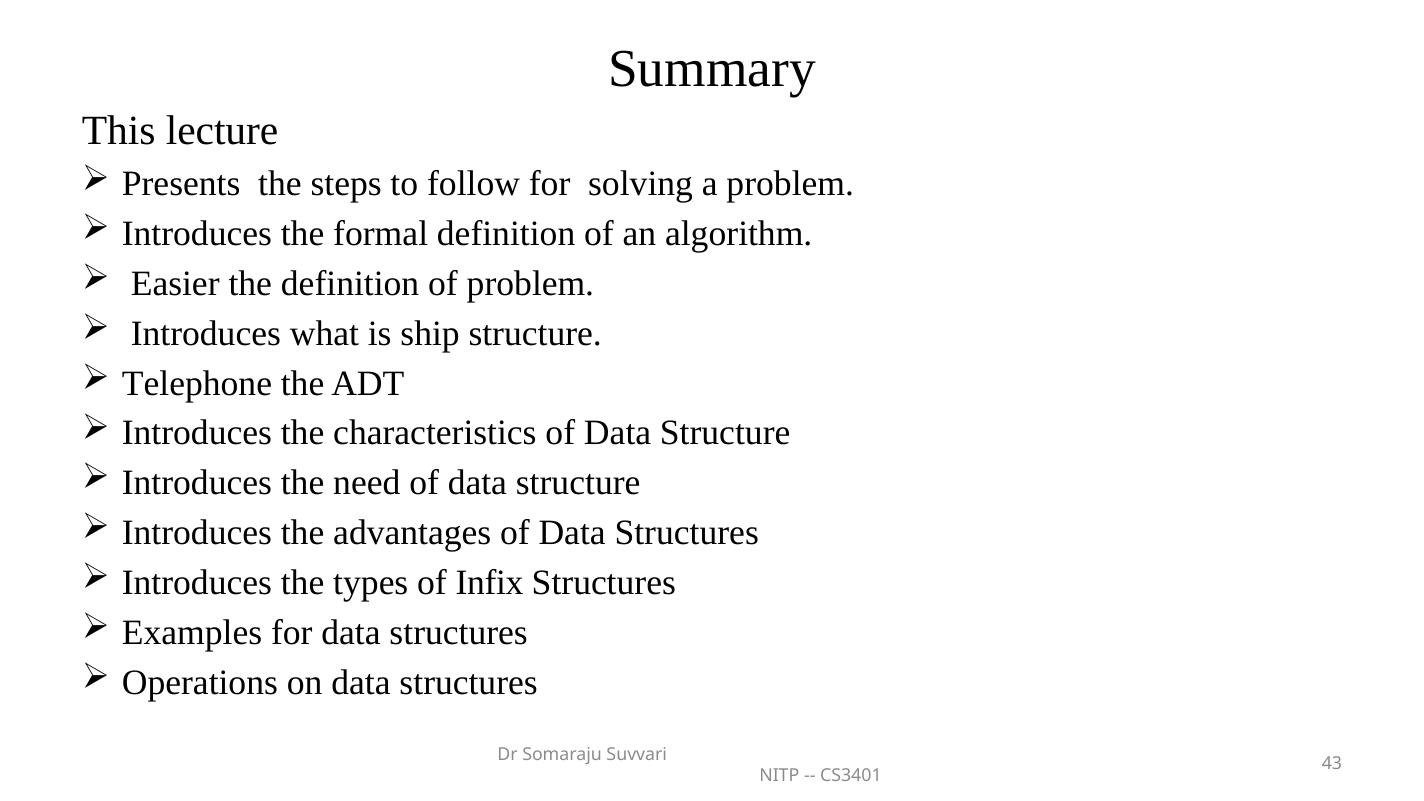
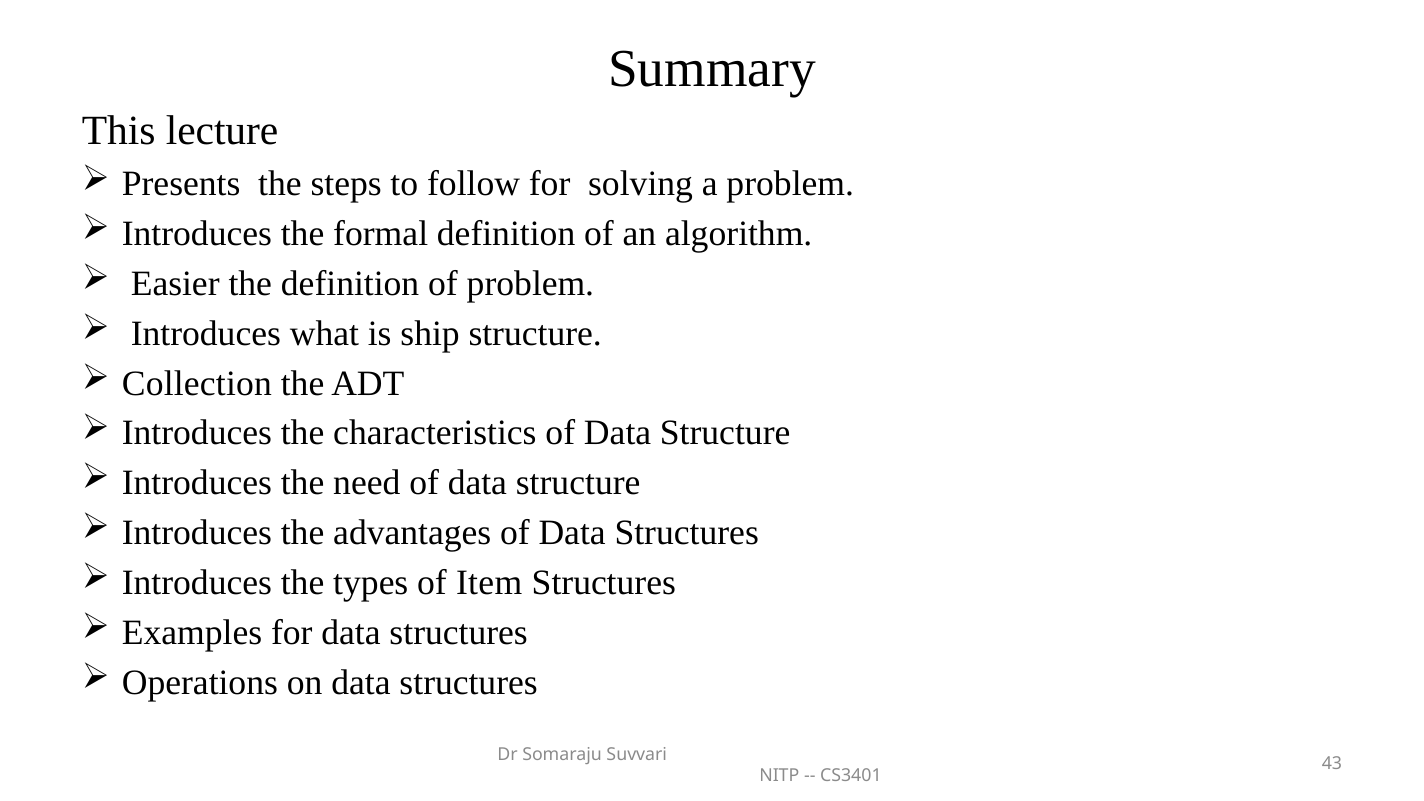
Telephone: Telephone -> Collection
Infix: Infix -> Item
